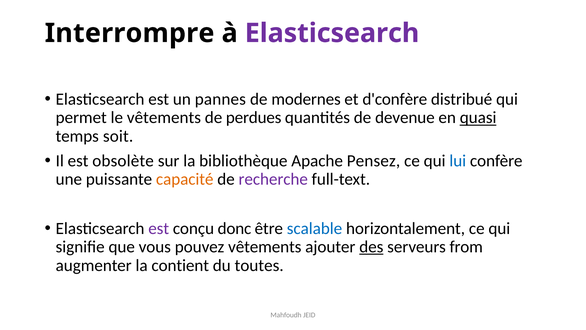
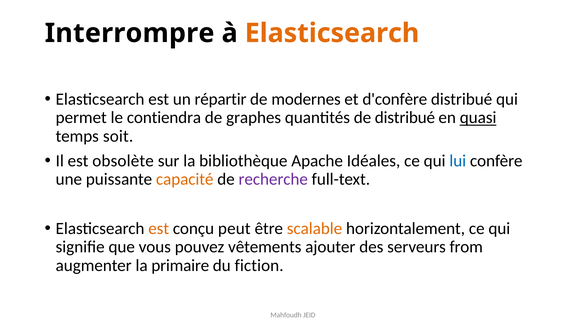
Elasticsearch at (332, 33) colour: purple -> orange
pannes: pannes -> répartir
le vêtements: vêtements -> contiendra
perdues: perdues -> graphes
de devenue: devenue -> distribué
Pensez: Pensez -> Idéales
est at (159, 228) colour: purple -> orange
donc: donc -> peut
scalable colour: blue -> orange
des underline: present -> none
contient: contient -> primaire
toutes: toutes -> fiction
